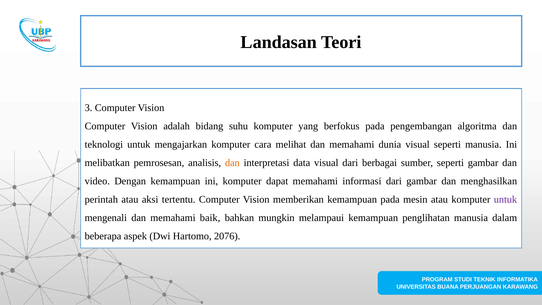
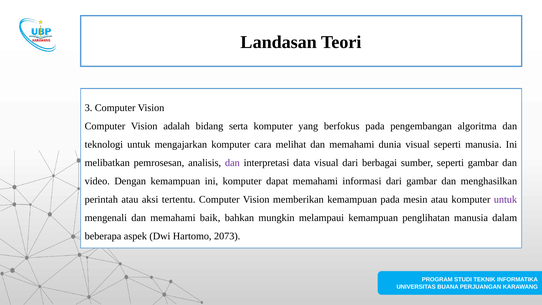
suhu: suhu -> serta
dan at (232, 163) colour: orange -> purple
2076: 2076 -> 2073
